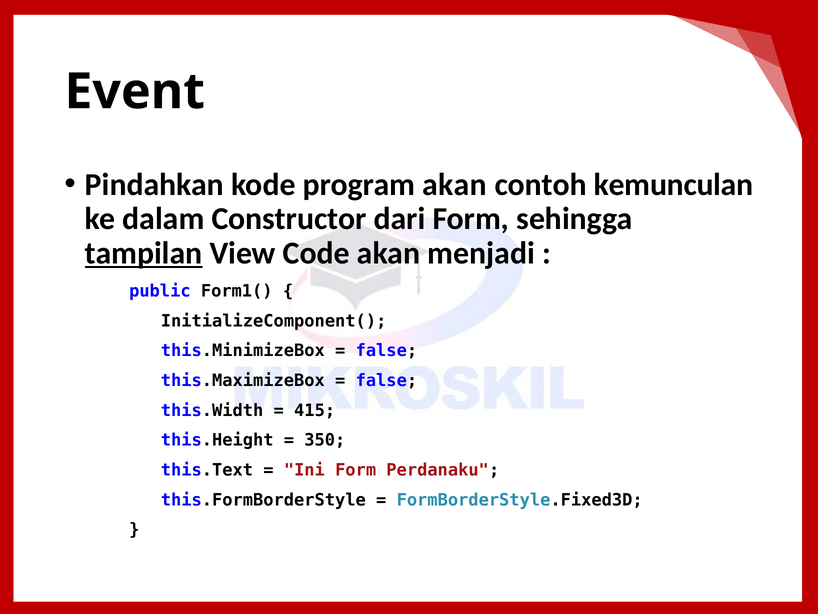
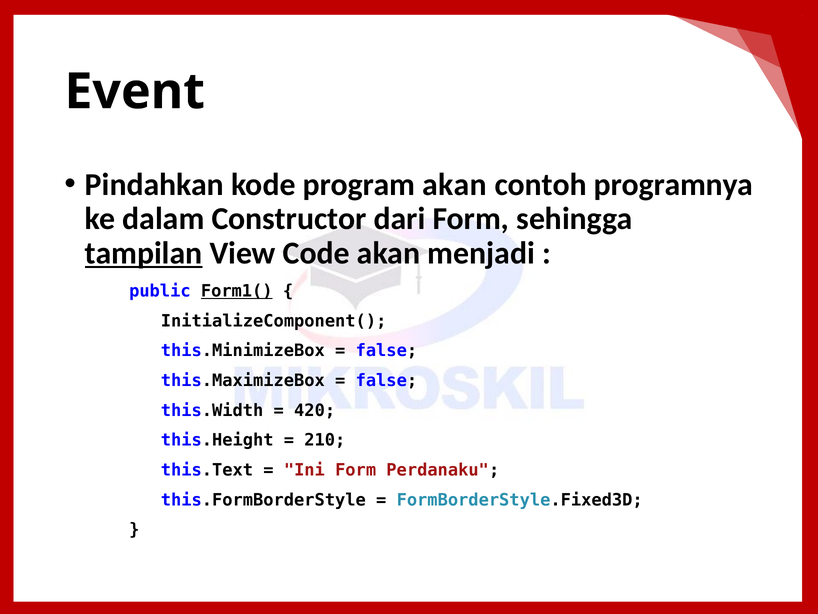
kemunculan: kemunculan -> programnya
Form1( underline: none -> present
415: 415 -> 420
350: 350 -> 210
